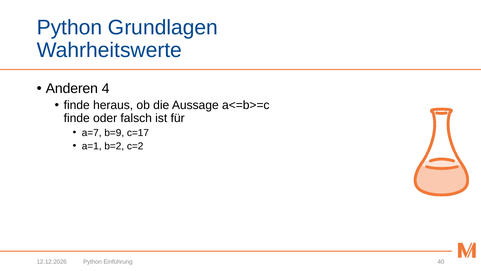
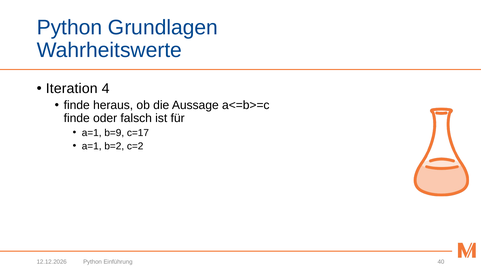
Anderen: Anderen -> Iteration
a=7 at (92, 133): a=7 -> a=1
